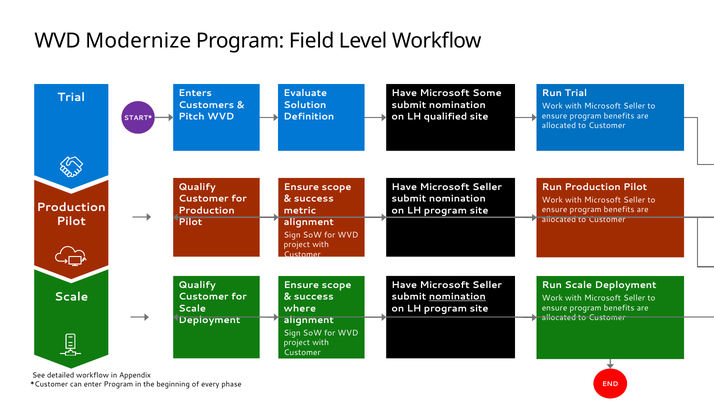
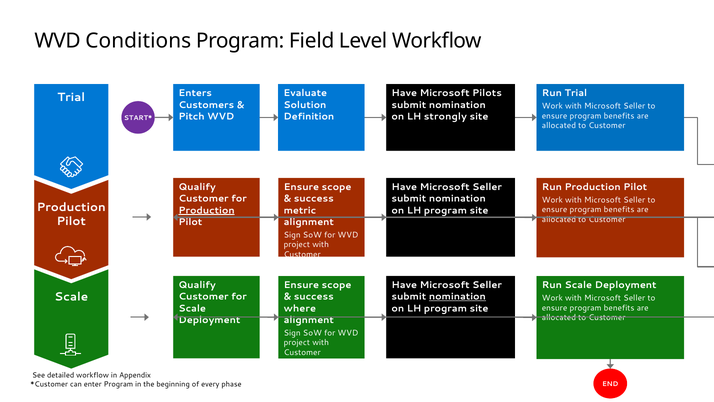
Modernize: Modernize -> Conditions
Some: Some -> Pilots
qualified: qualified -> strongly
Production at (207, 210) underline: none -> present
